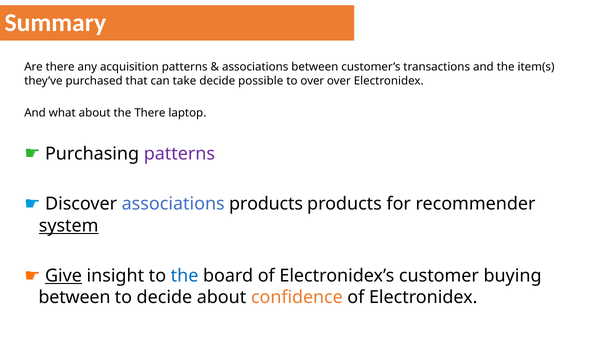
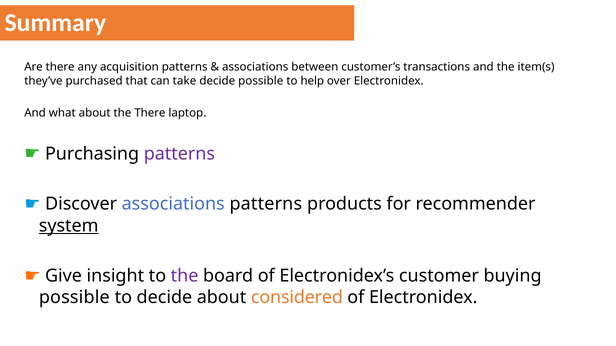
to over: over -> help
associations products: products -> patterns
Give underline: present -> none
the at (185, 276) colour: blue -> purple
between at (74, 298): between -> possible
confidence: confidence -> considered
